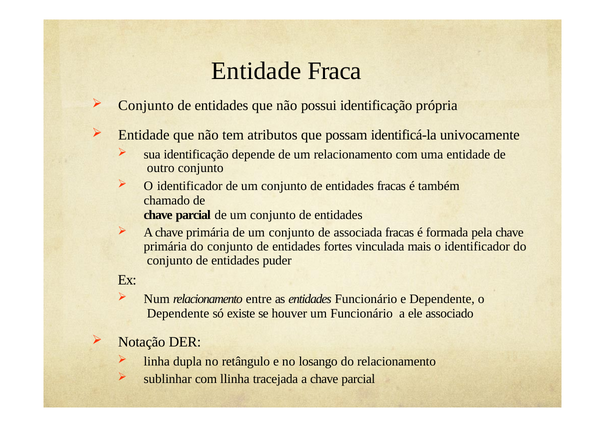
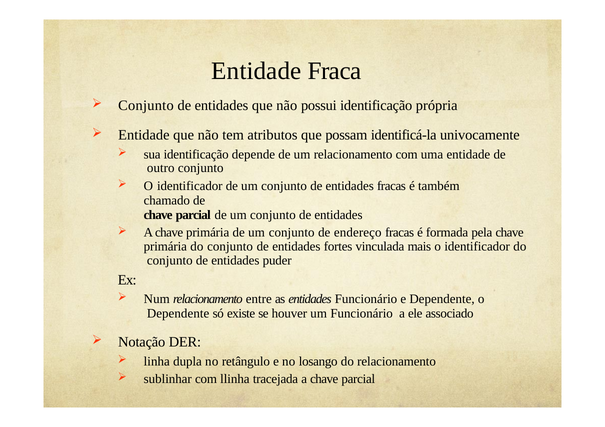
associada: associada -> endereço
